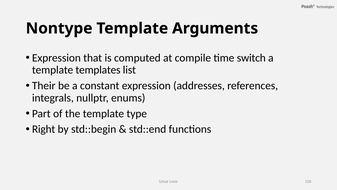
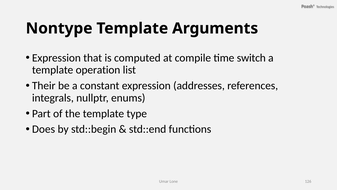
templates: templates -> operation
Right: Right -> Does
